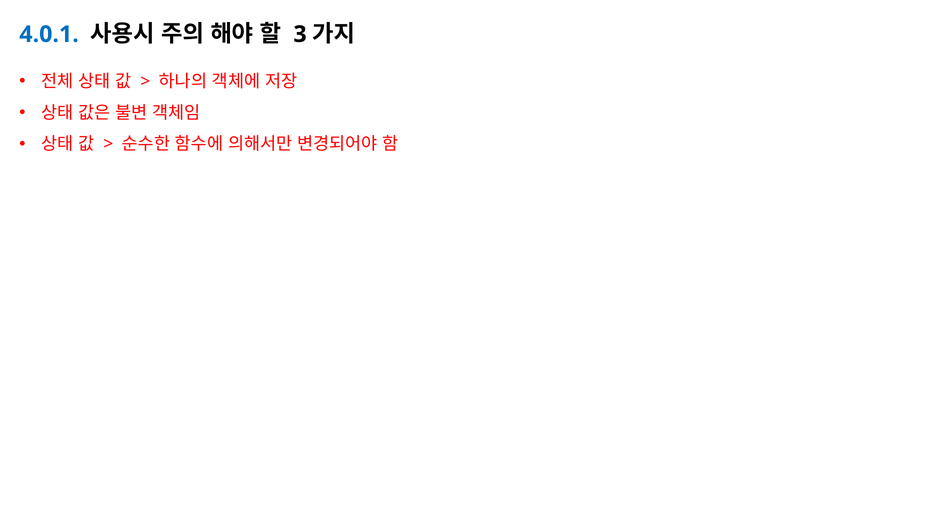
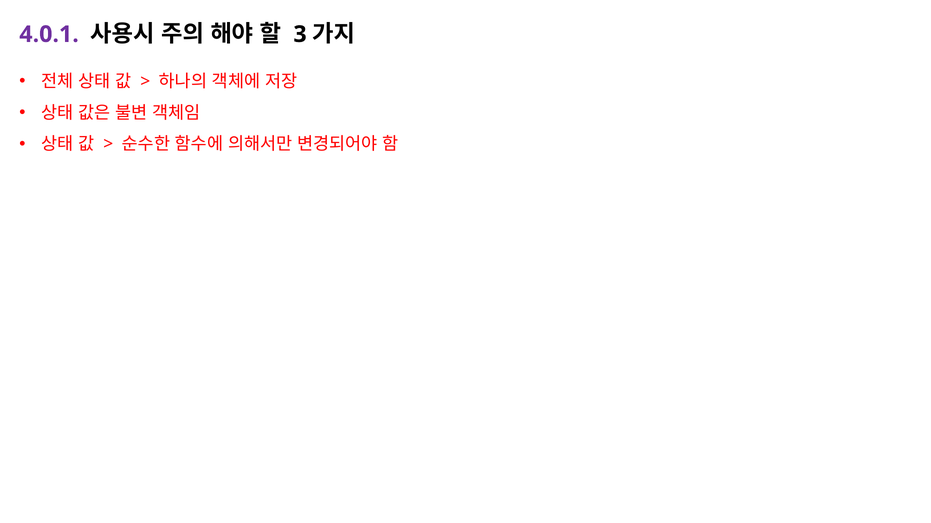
4.0.1 colour: blue -> purple
